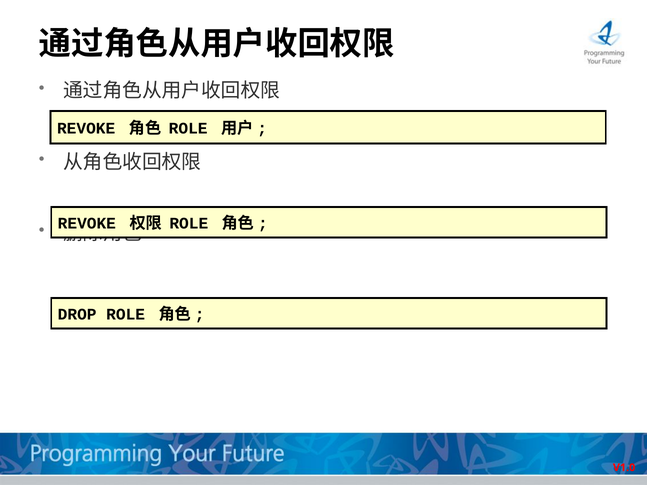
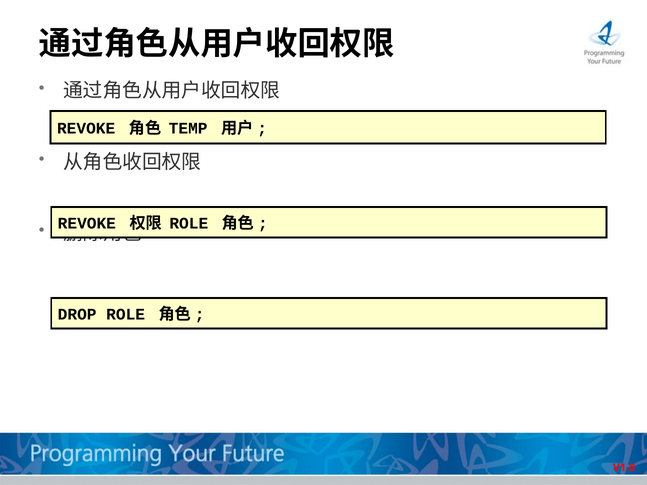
ROLE at (188, 128): ROLE -> TEMP
